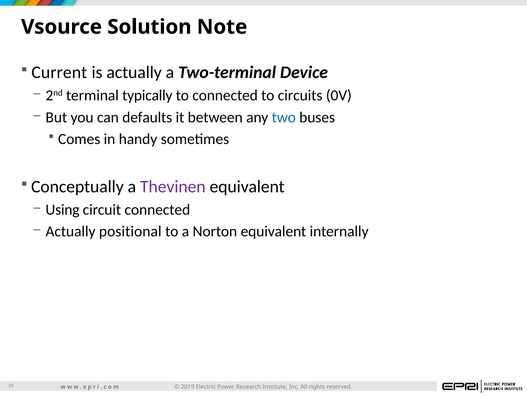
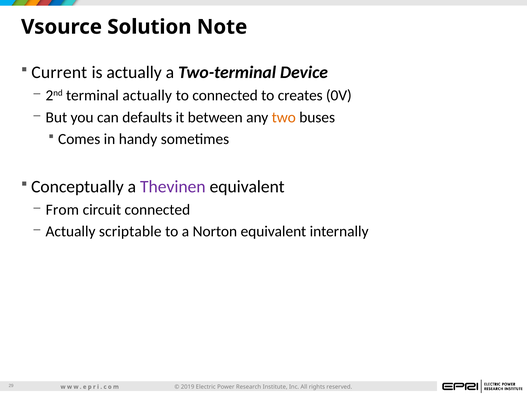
terminal typically: typically -> actually
circuits: circuits -> creates
two colour: blue -> orange
Using: Using -> From
positional: positional -> scriptable
